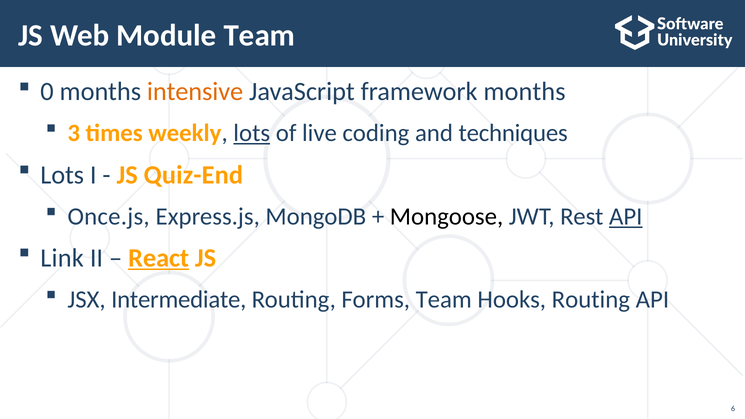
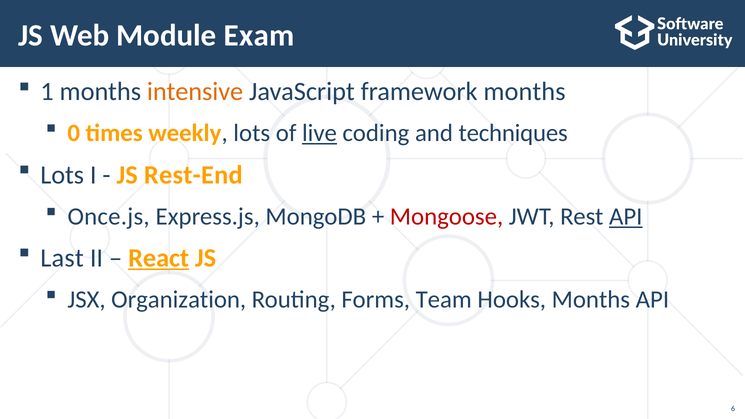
Module Team: Team -> Exam
0: 0 -> 1
3: 3 -> 0
lots at (252, 133) underline: present -> none
live underline: none -> present
Quiz-End: Quiz-End -> Rest-End
Mongoose colour: black -> red
Link: Link -> Last
Intermediate: Intermediate -> Organization
Hooks Routing: Routing -> Months
